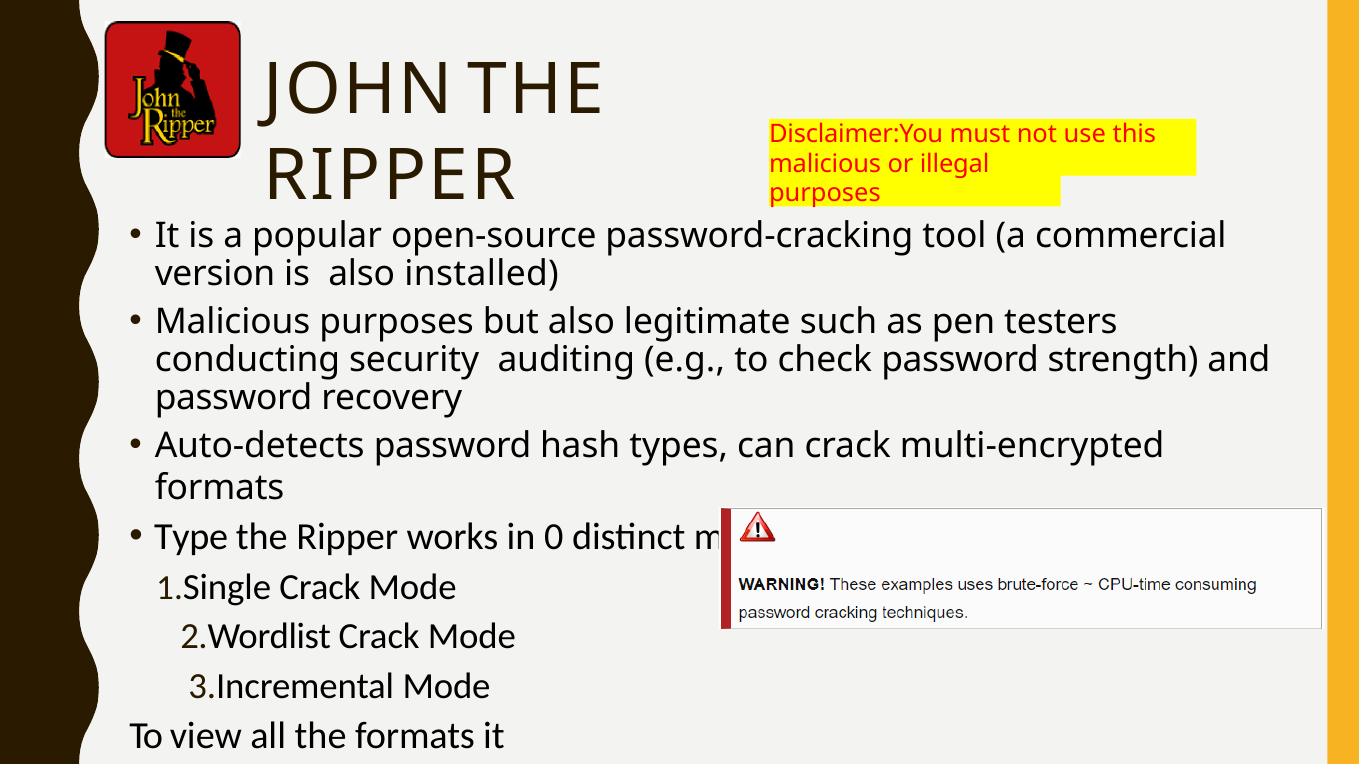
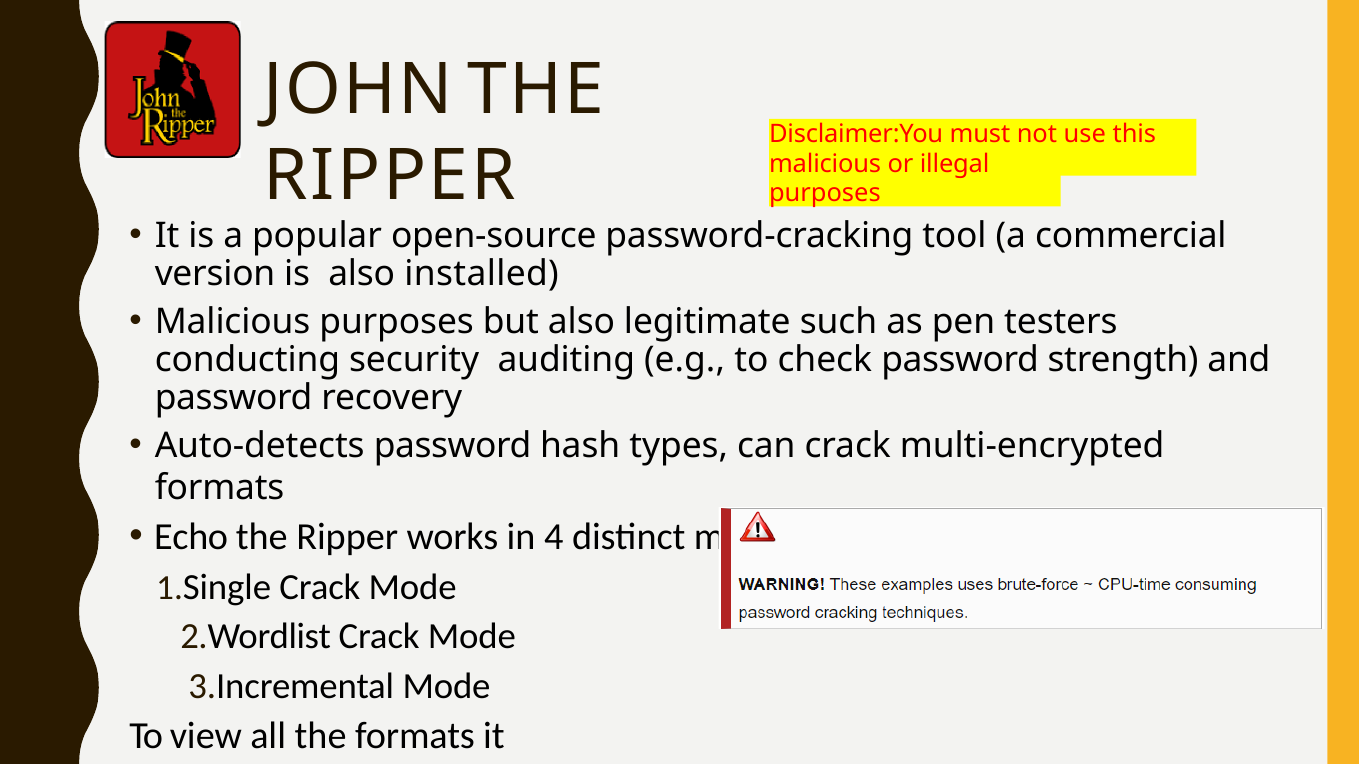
Type: Type -> Echo
0: 0 -> 4
